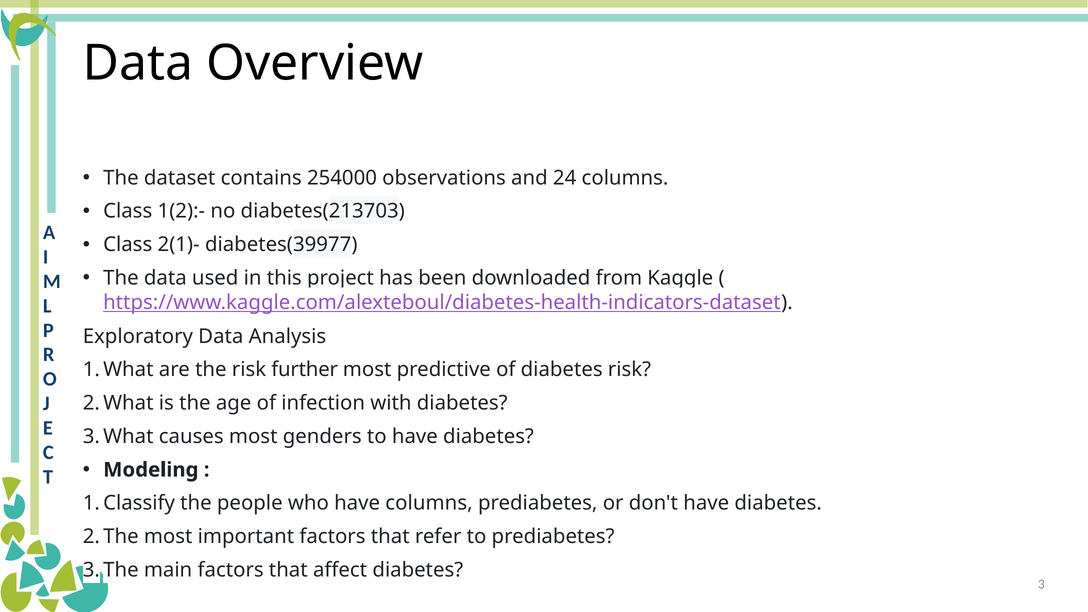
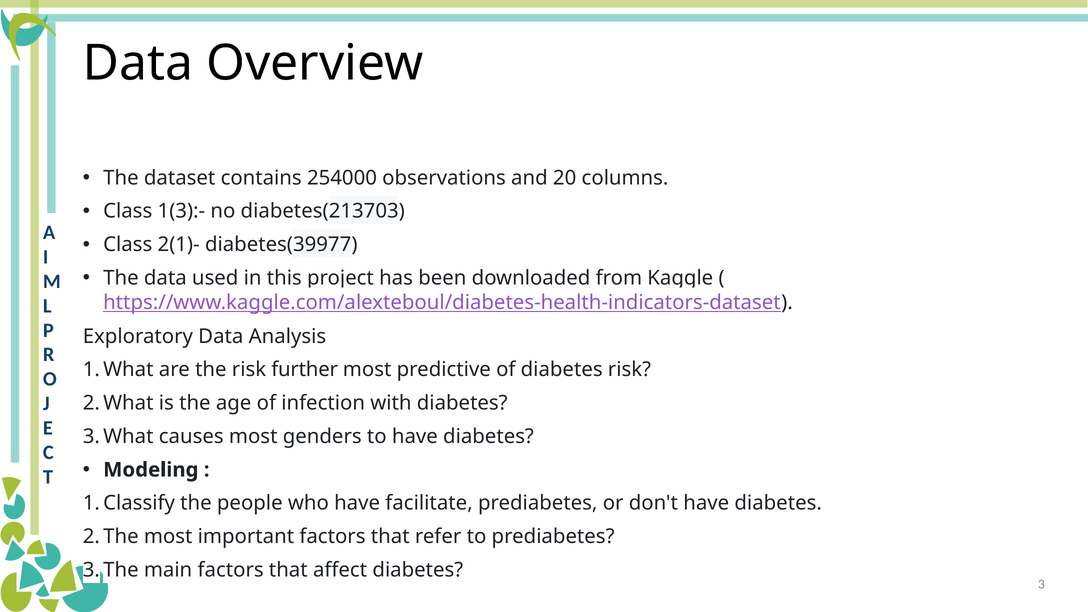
24: 24 -> 20
1(2):-: 1(2):- -> 1(3):-
have columns: columns -> facilitate
